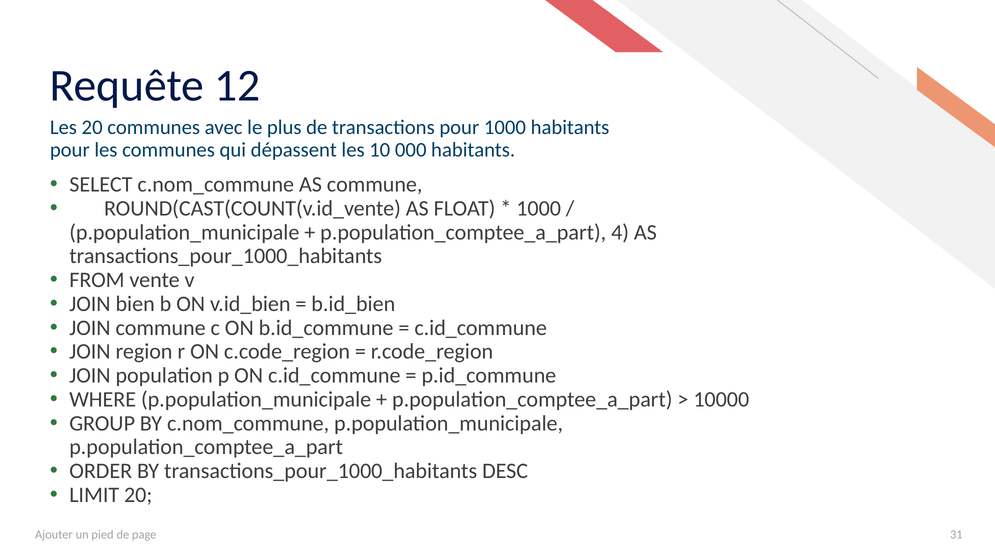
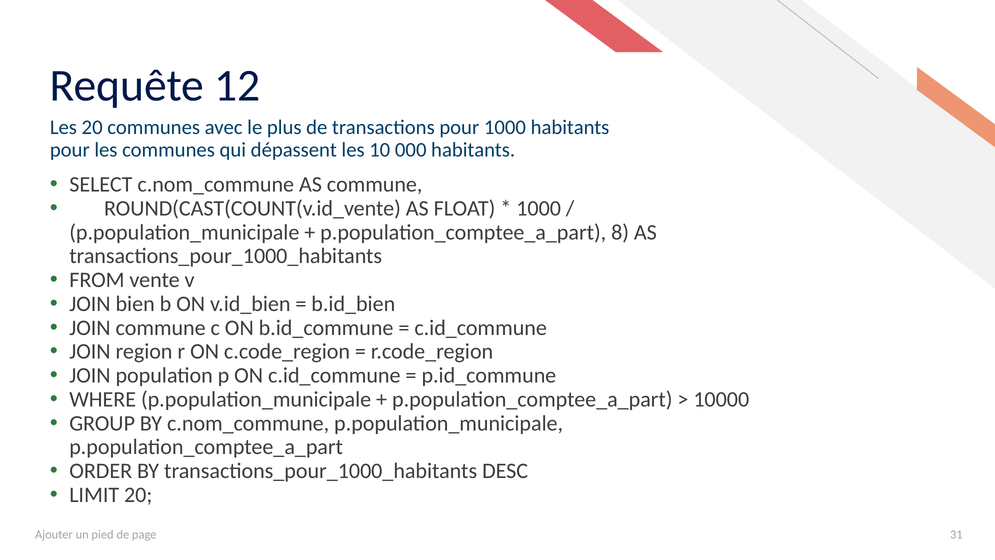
4: 4 -> 8
